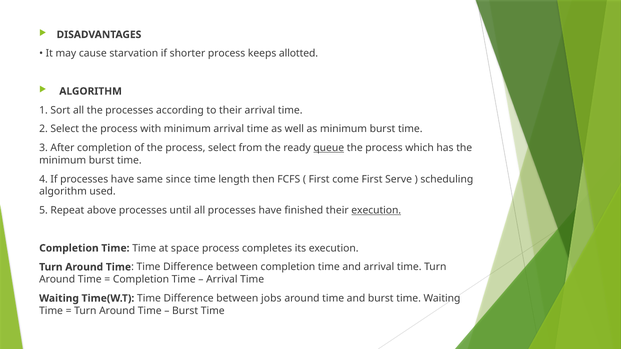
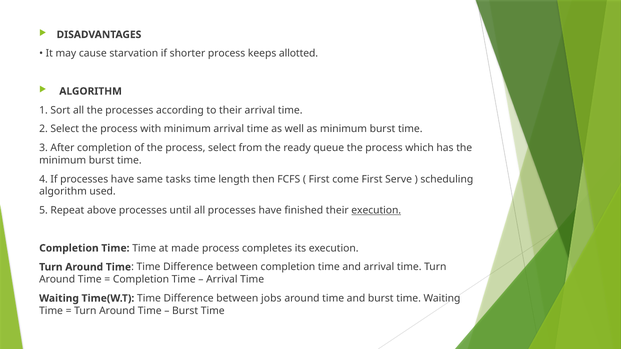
queue underline: present -> none
since: since -> tasks
space: space -> made
